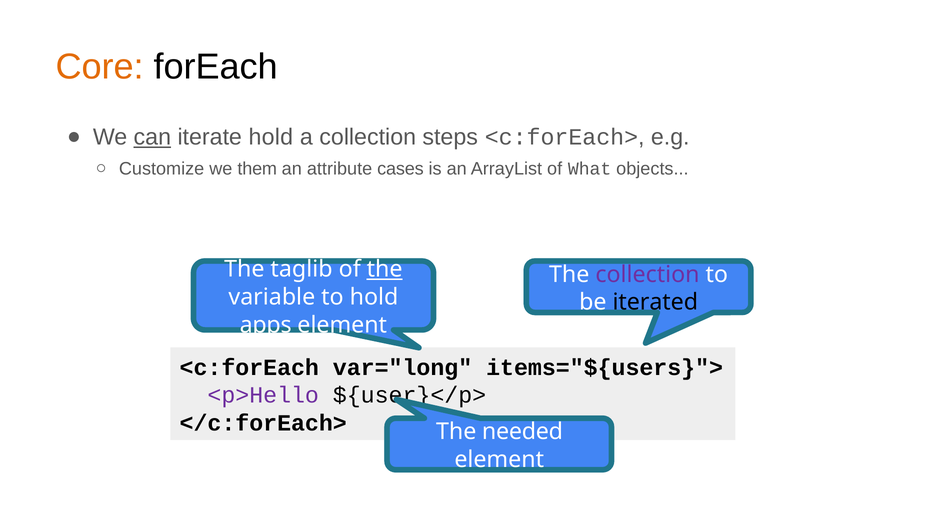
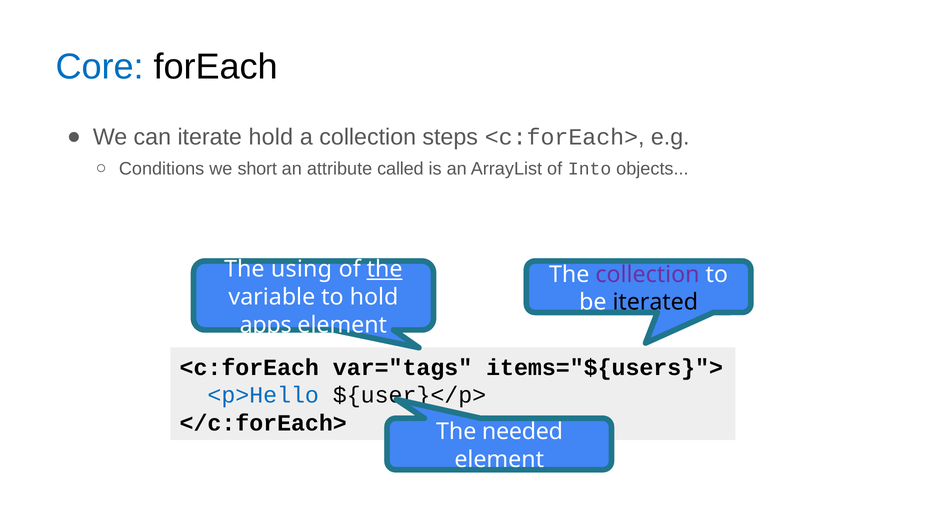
Core colour: orange -> blue
can underline: present -> none
Customize: Customize -> Conditions
them: them -> short
cases: cases -> called
What: What -> Into
taglib: taglib -> using
var="long: var="long -> var="tags
<p>Hello colour: purple -> blue
